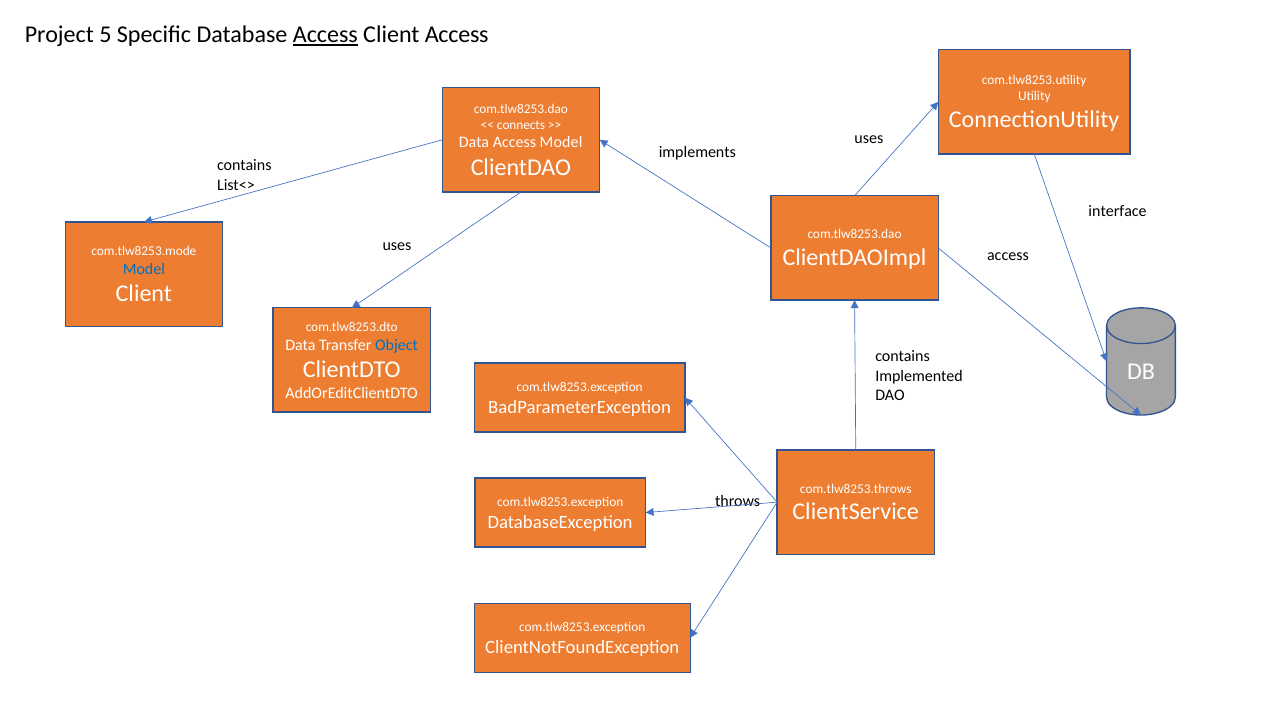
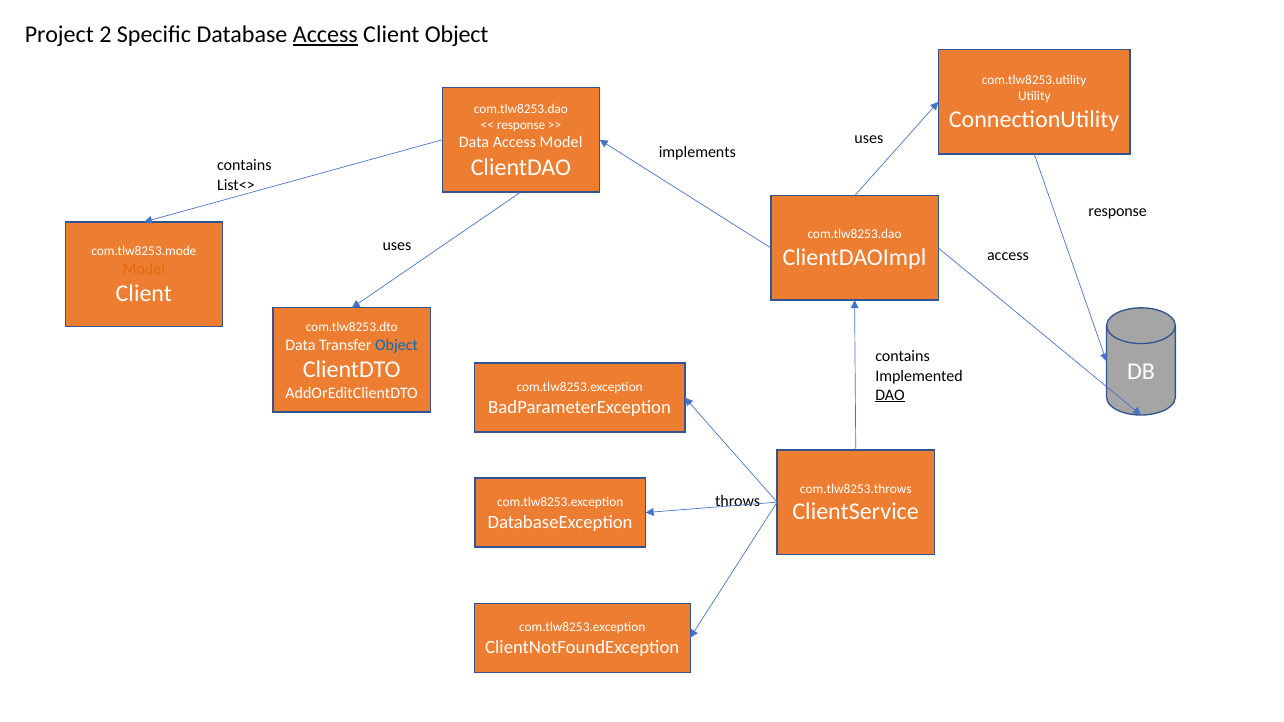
5: 5 -> 2
Client Access: Access -> Object
connects at (521, 125): connects -> response
interface at (1118, 211): interface -> response
Model at (144, 269) colour: blue -> orange
DAO underline: none -> present
